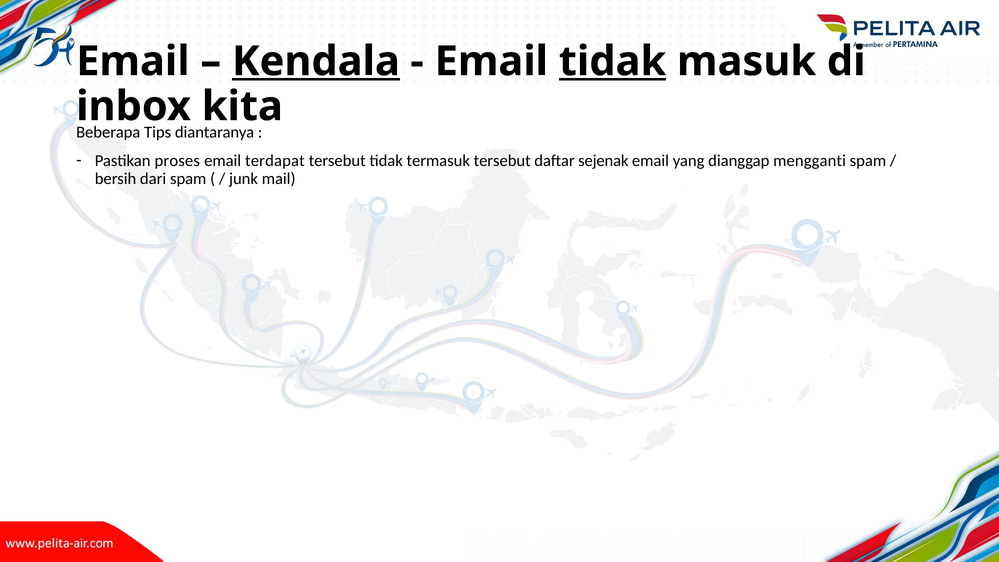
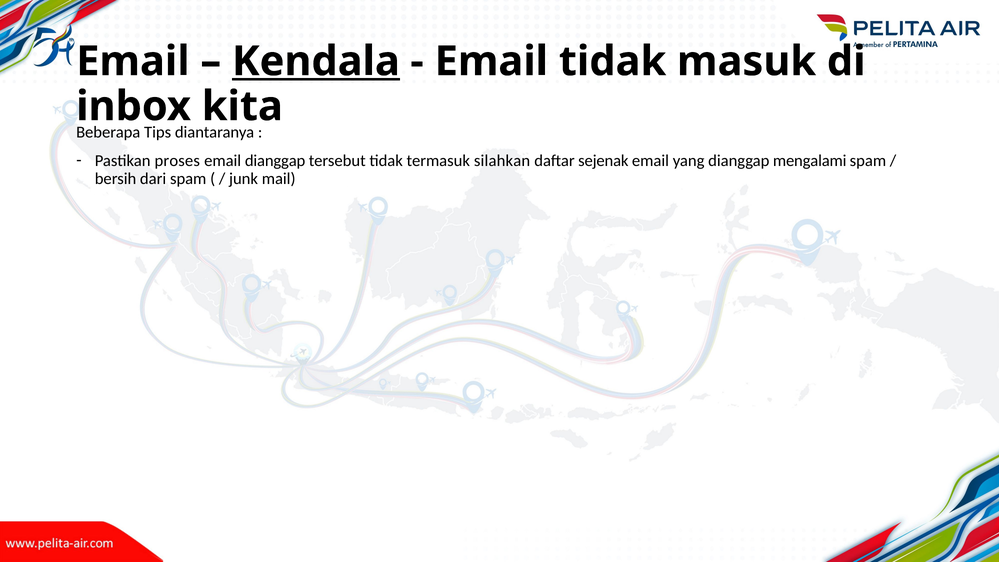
tidak at (613, 61) underline: present -> none
email terdapat: terdapat -> dianggap
termasuk tersebut: tersebut -> silahkan
mengganti: mengganti -> mengalami
